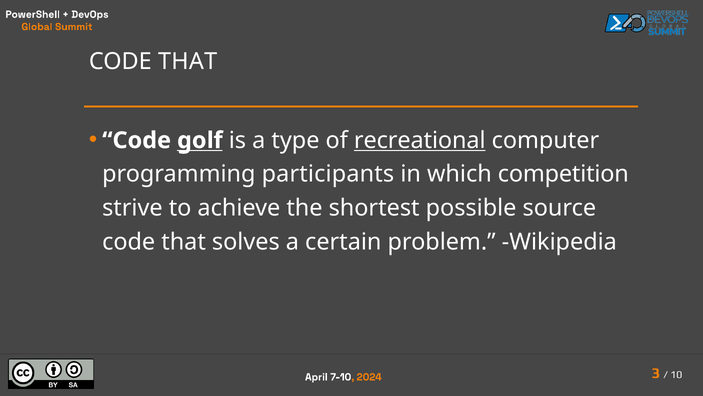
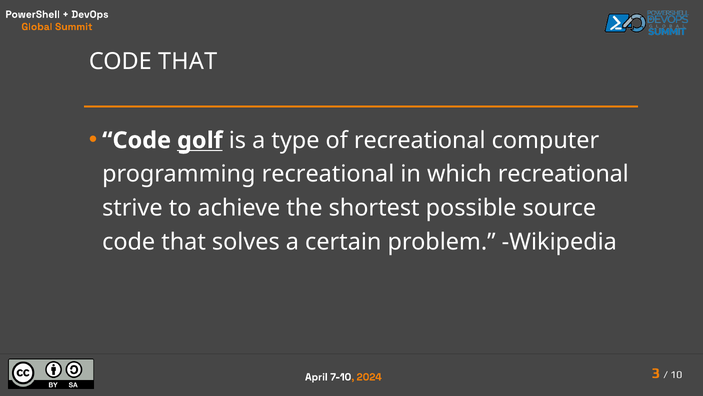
recreational at (420, 140) underline: present -> none
programming participants: participants -> recreational
which competition: competition -> recreational
